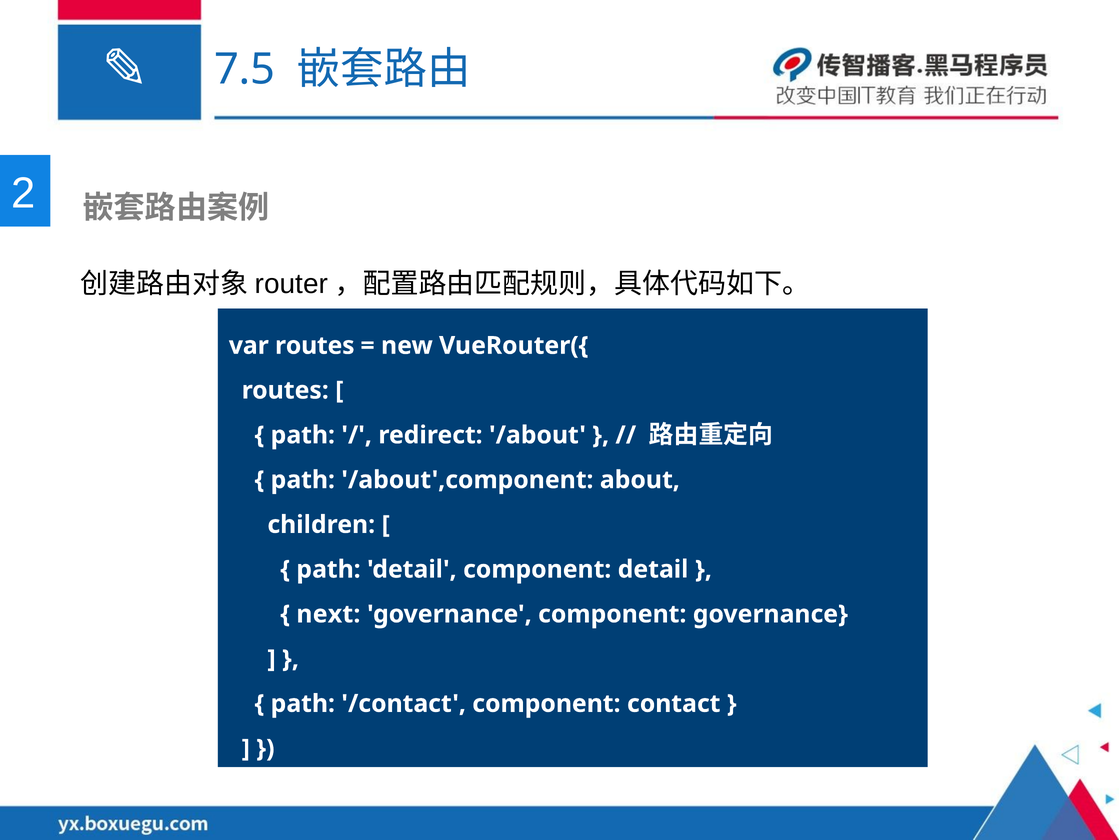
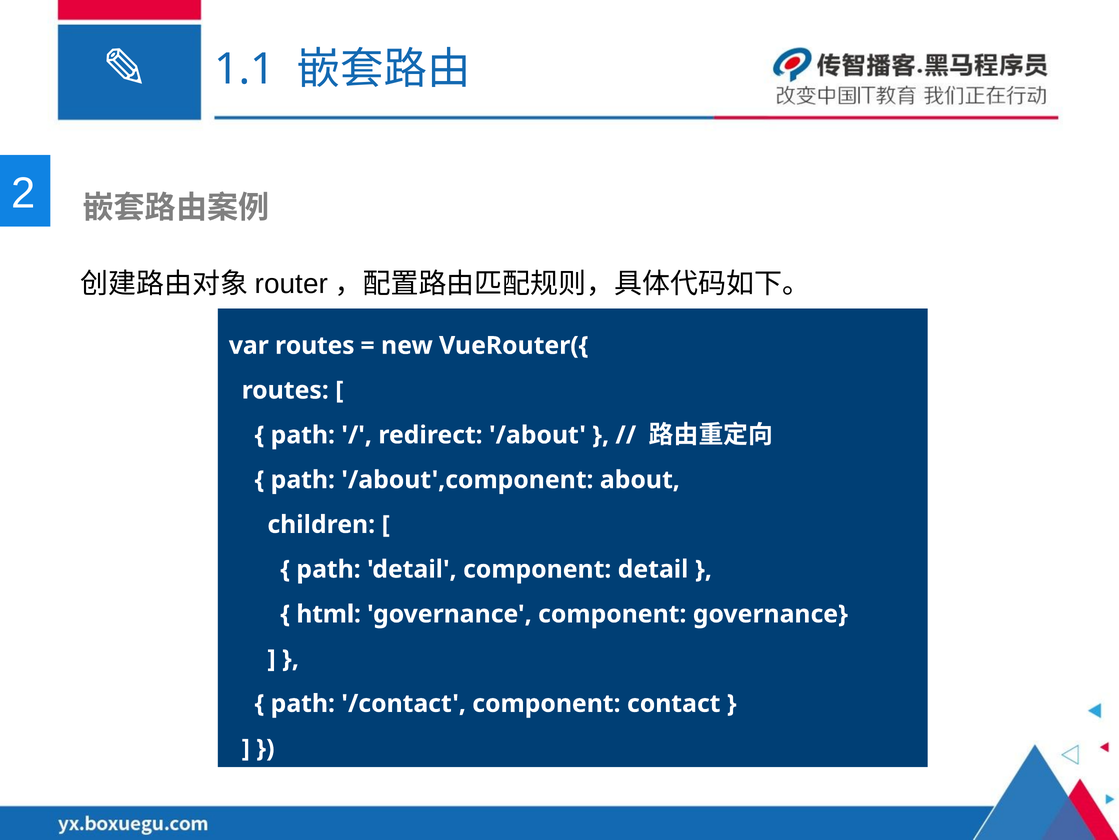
7.5: 7.5 -> 1.1
next: next -> html
